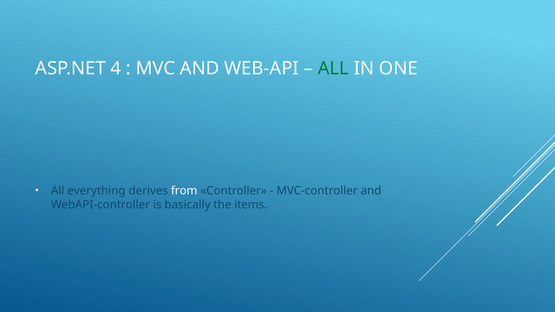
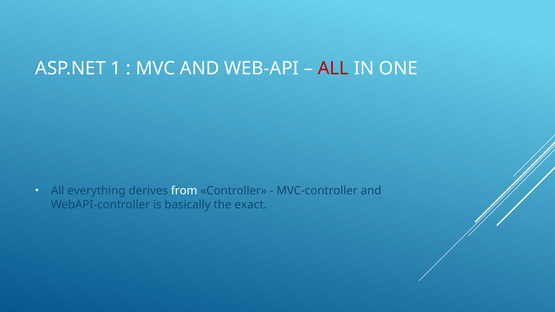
4: 4 -> 1
ALL at (333, 68) colour: green -> red
items: items -> exact
